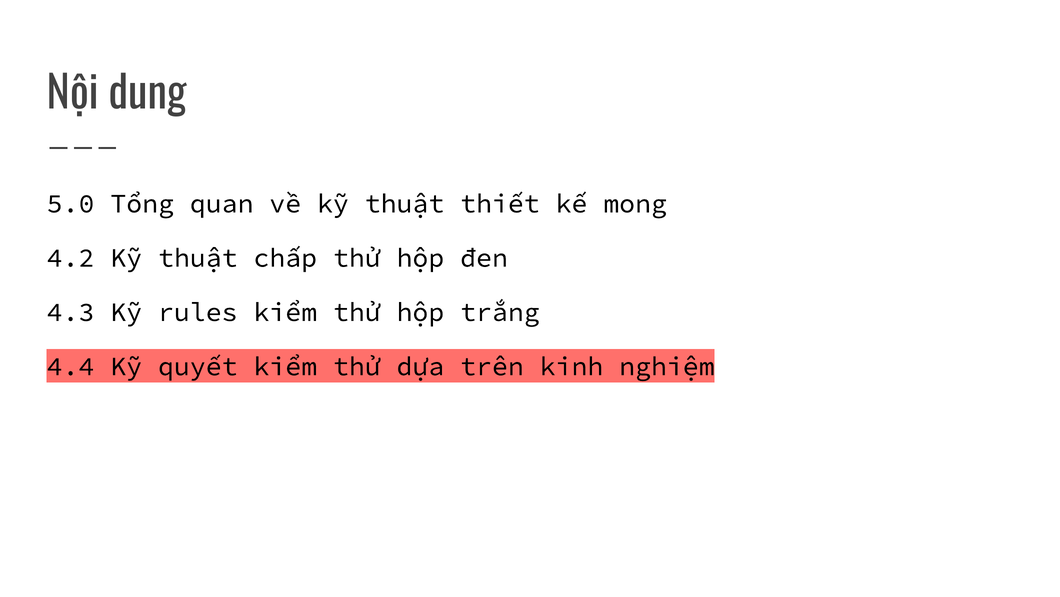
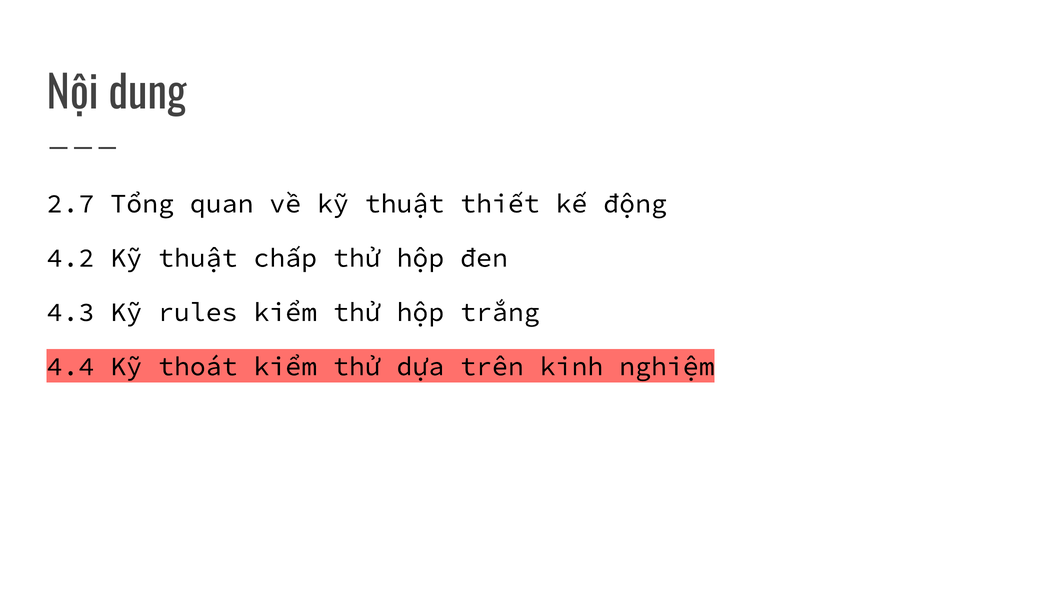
5.0: 5.0 -> 2.7
mong: mong -> động
quyết: quyết -> thoát
